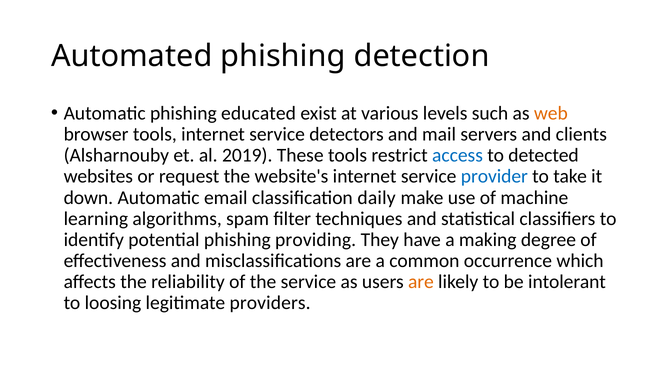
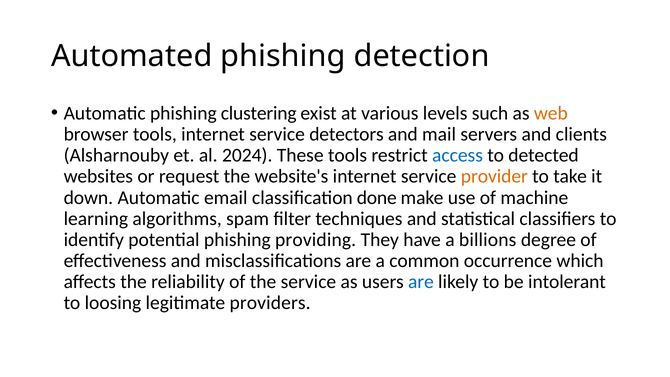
educated: educated -> clustering
2019: 2019 -> 2024
provider colour: blue -> orange
daily: daily -> done
making: making -> billions
are at (421, 282) colour: orange -> blue
